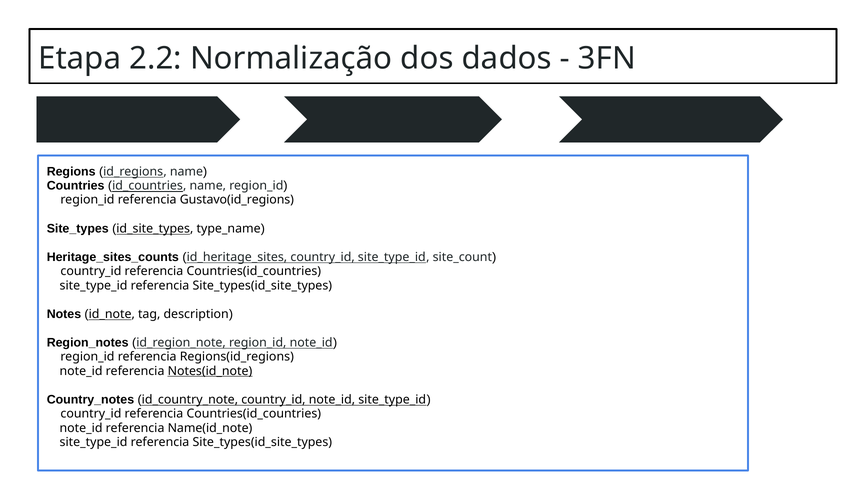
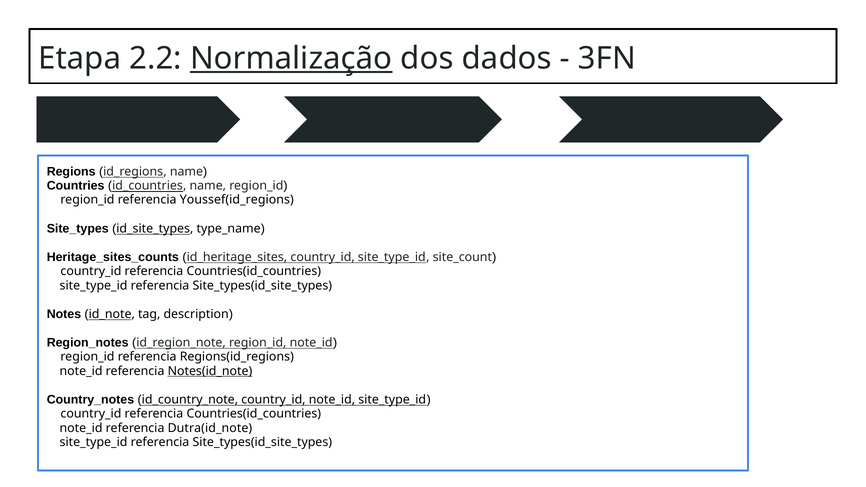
Normalização underline: none -> present
Gustavo(id_regions: Gustavo(id_regions -> Youssef(id_regions
Name(id_note: Name(id_note -> Dutra(id_note
